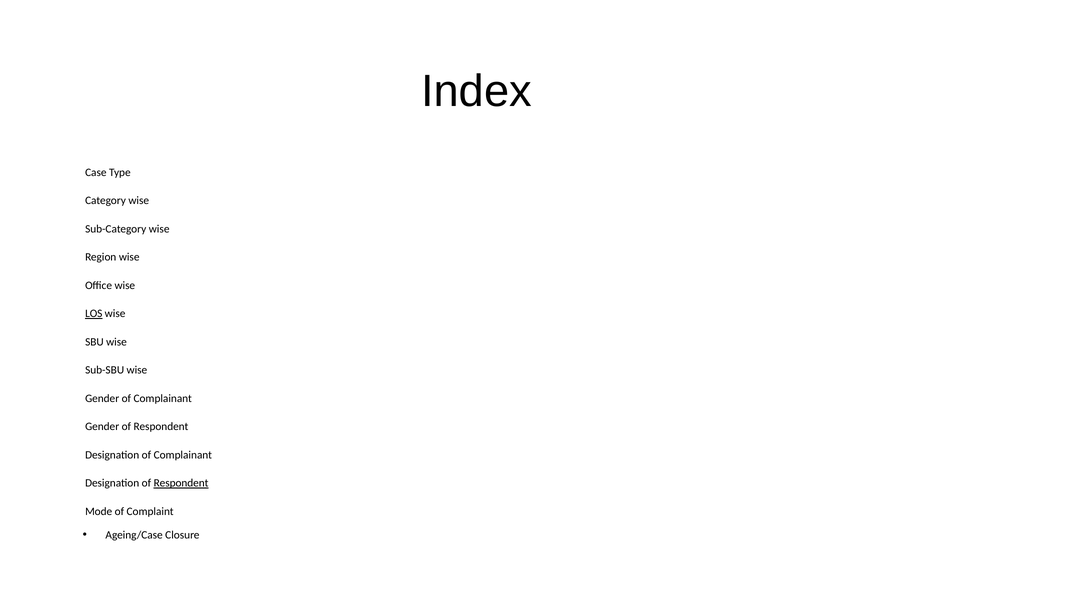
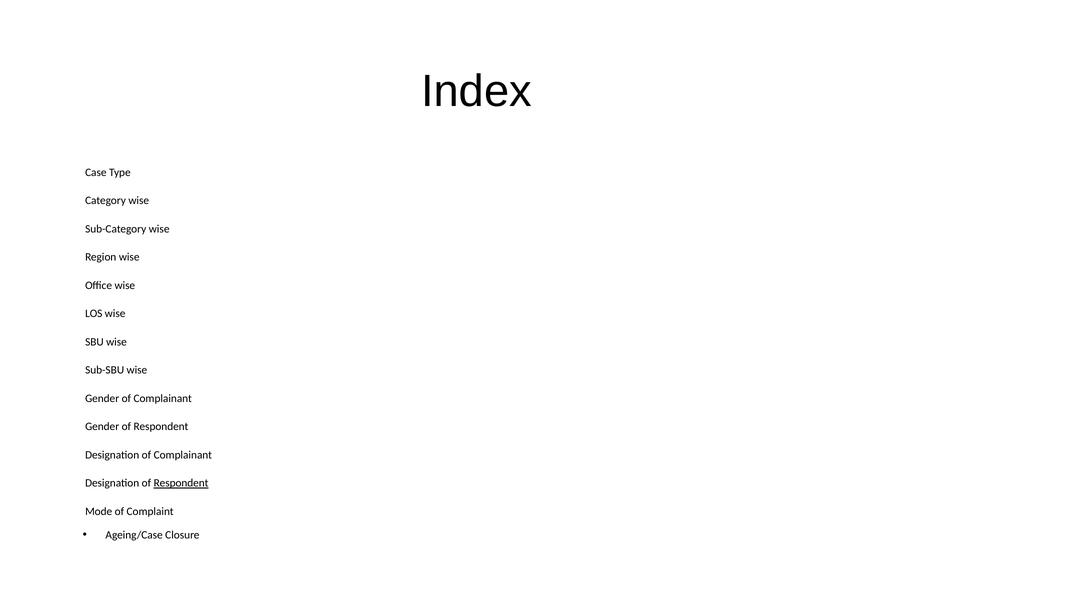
LOS underline: present -> none
